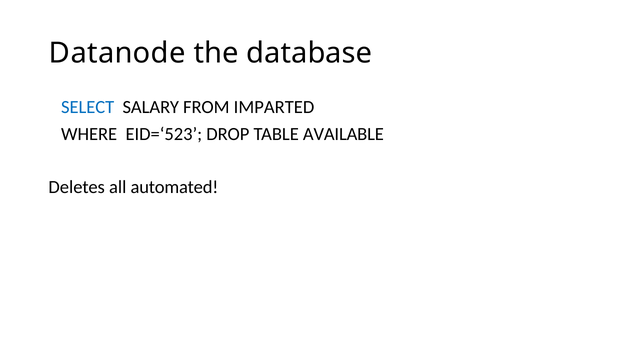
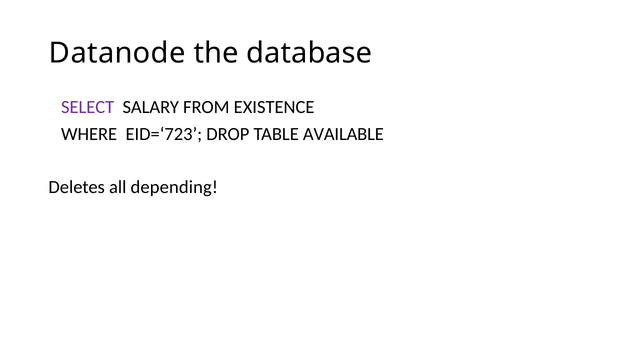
SELECT colour: blue -> purple
IMPARTED: IMPARTED -> EXISTENCE
EID=‘523: EID=‘523 -> EID=‘723
automated: automated -> depending
